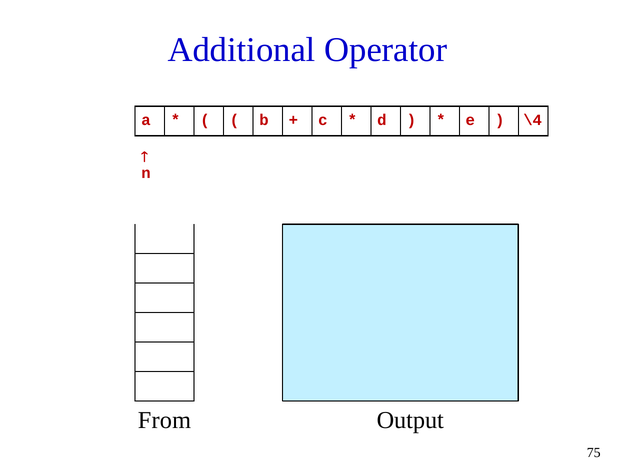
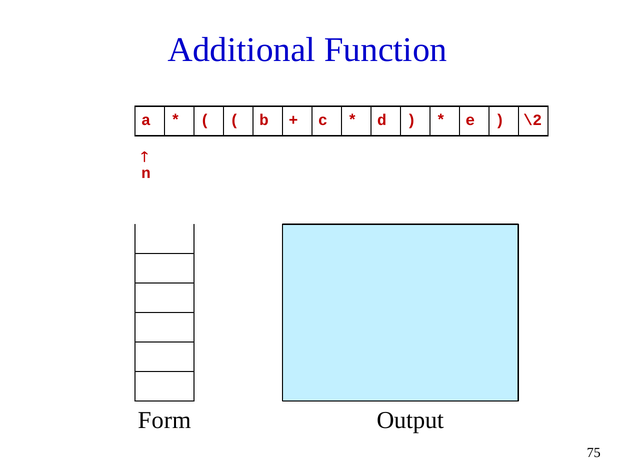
Operator: Operator -> Function
\4: \4 -> \2
From: From -> Form
